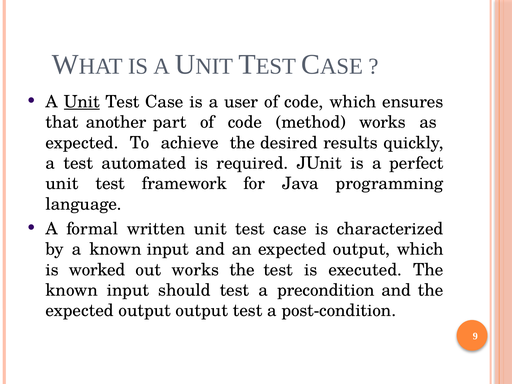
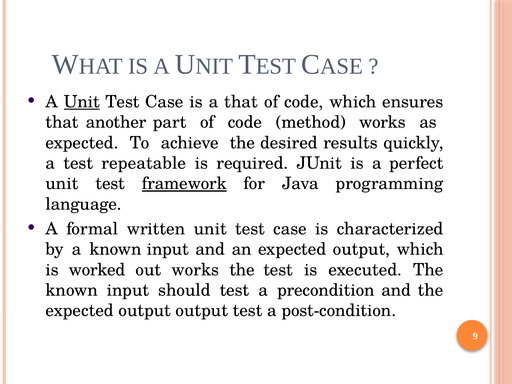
a user: user -> that
automated: automated -> repeatable
framework underline: none -> present
